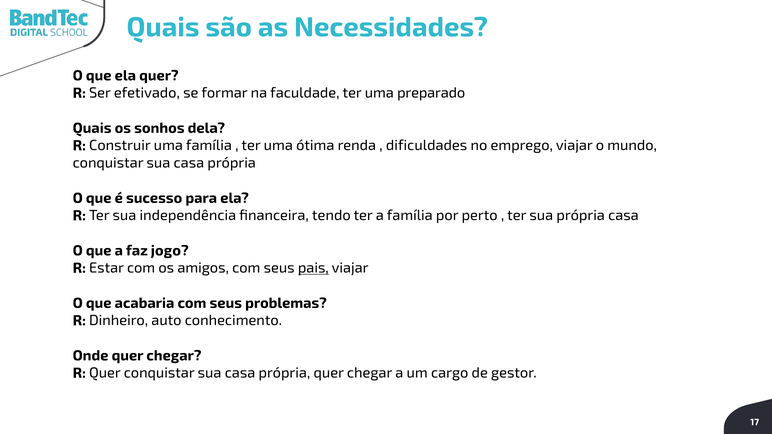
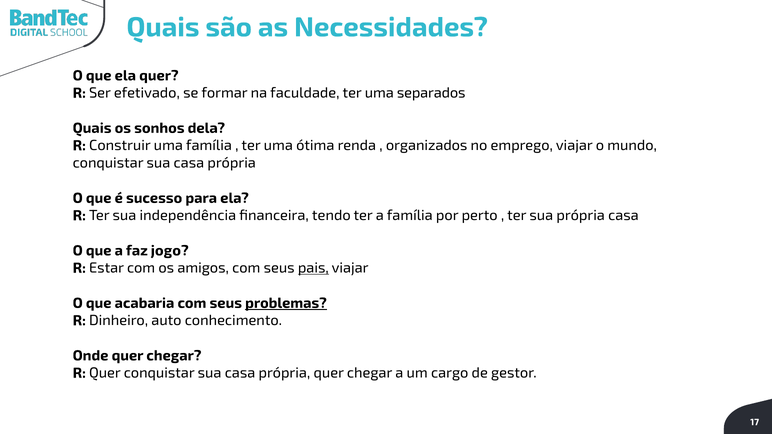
preparado: preparado -> separados
dificuldades: dificuldades -> organizados
problemas underline: none -> present
